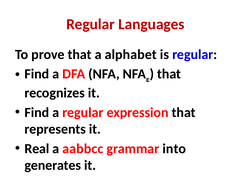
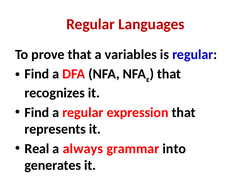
alphabet: alphabet -> variables
aabbcc: aabbcc -> always
